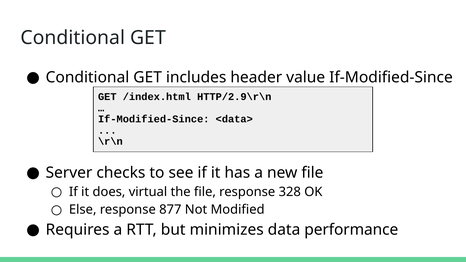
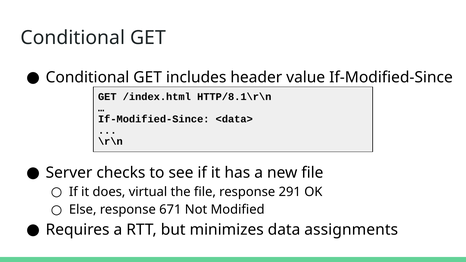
HTTP/2.9\r\n: HTTP/2.9\r\n -> HTTP/8.1\r\n
328: 328 -> 291
877: 877 -> 671
performance: performance -> assignments
